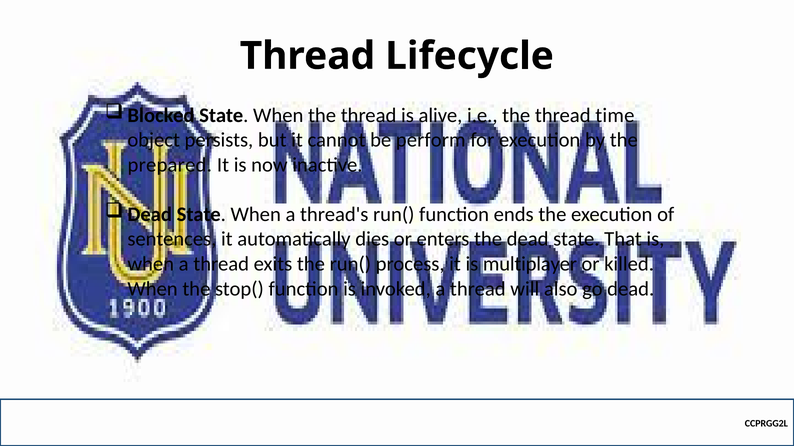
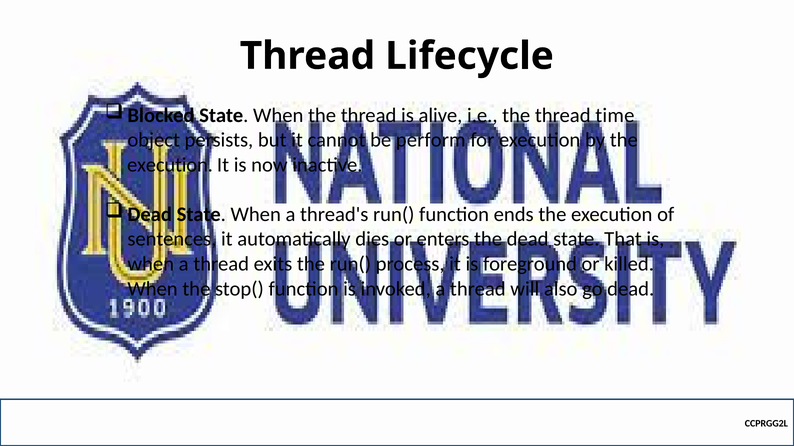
prepared at (170, 165): prepared -> execution
multiplayer: multiplayer -> foreground
